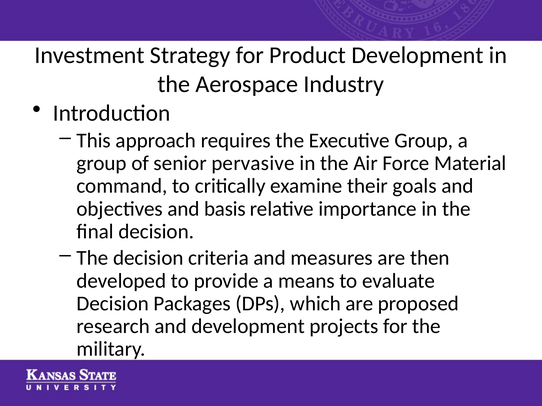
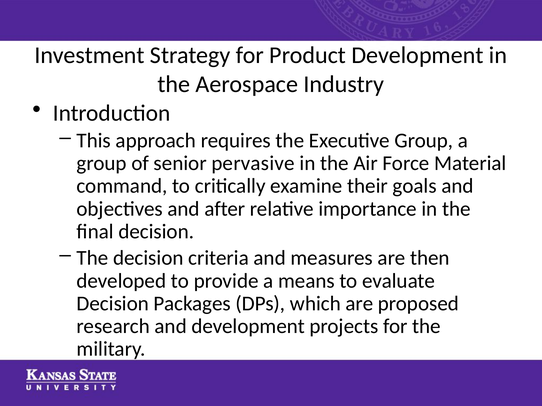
basis: basis -> after
